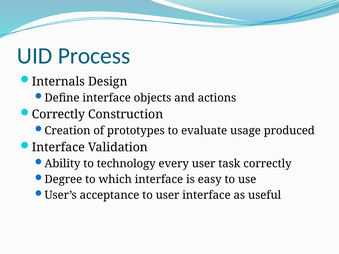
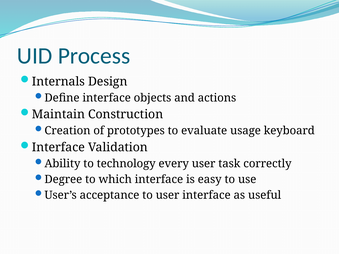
Correctly at (58, 115): Correctly -> Maintain
produced: produced -> keyboard
